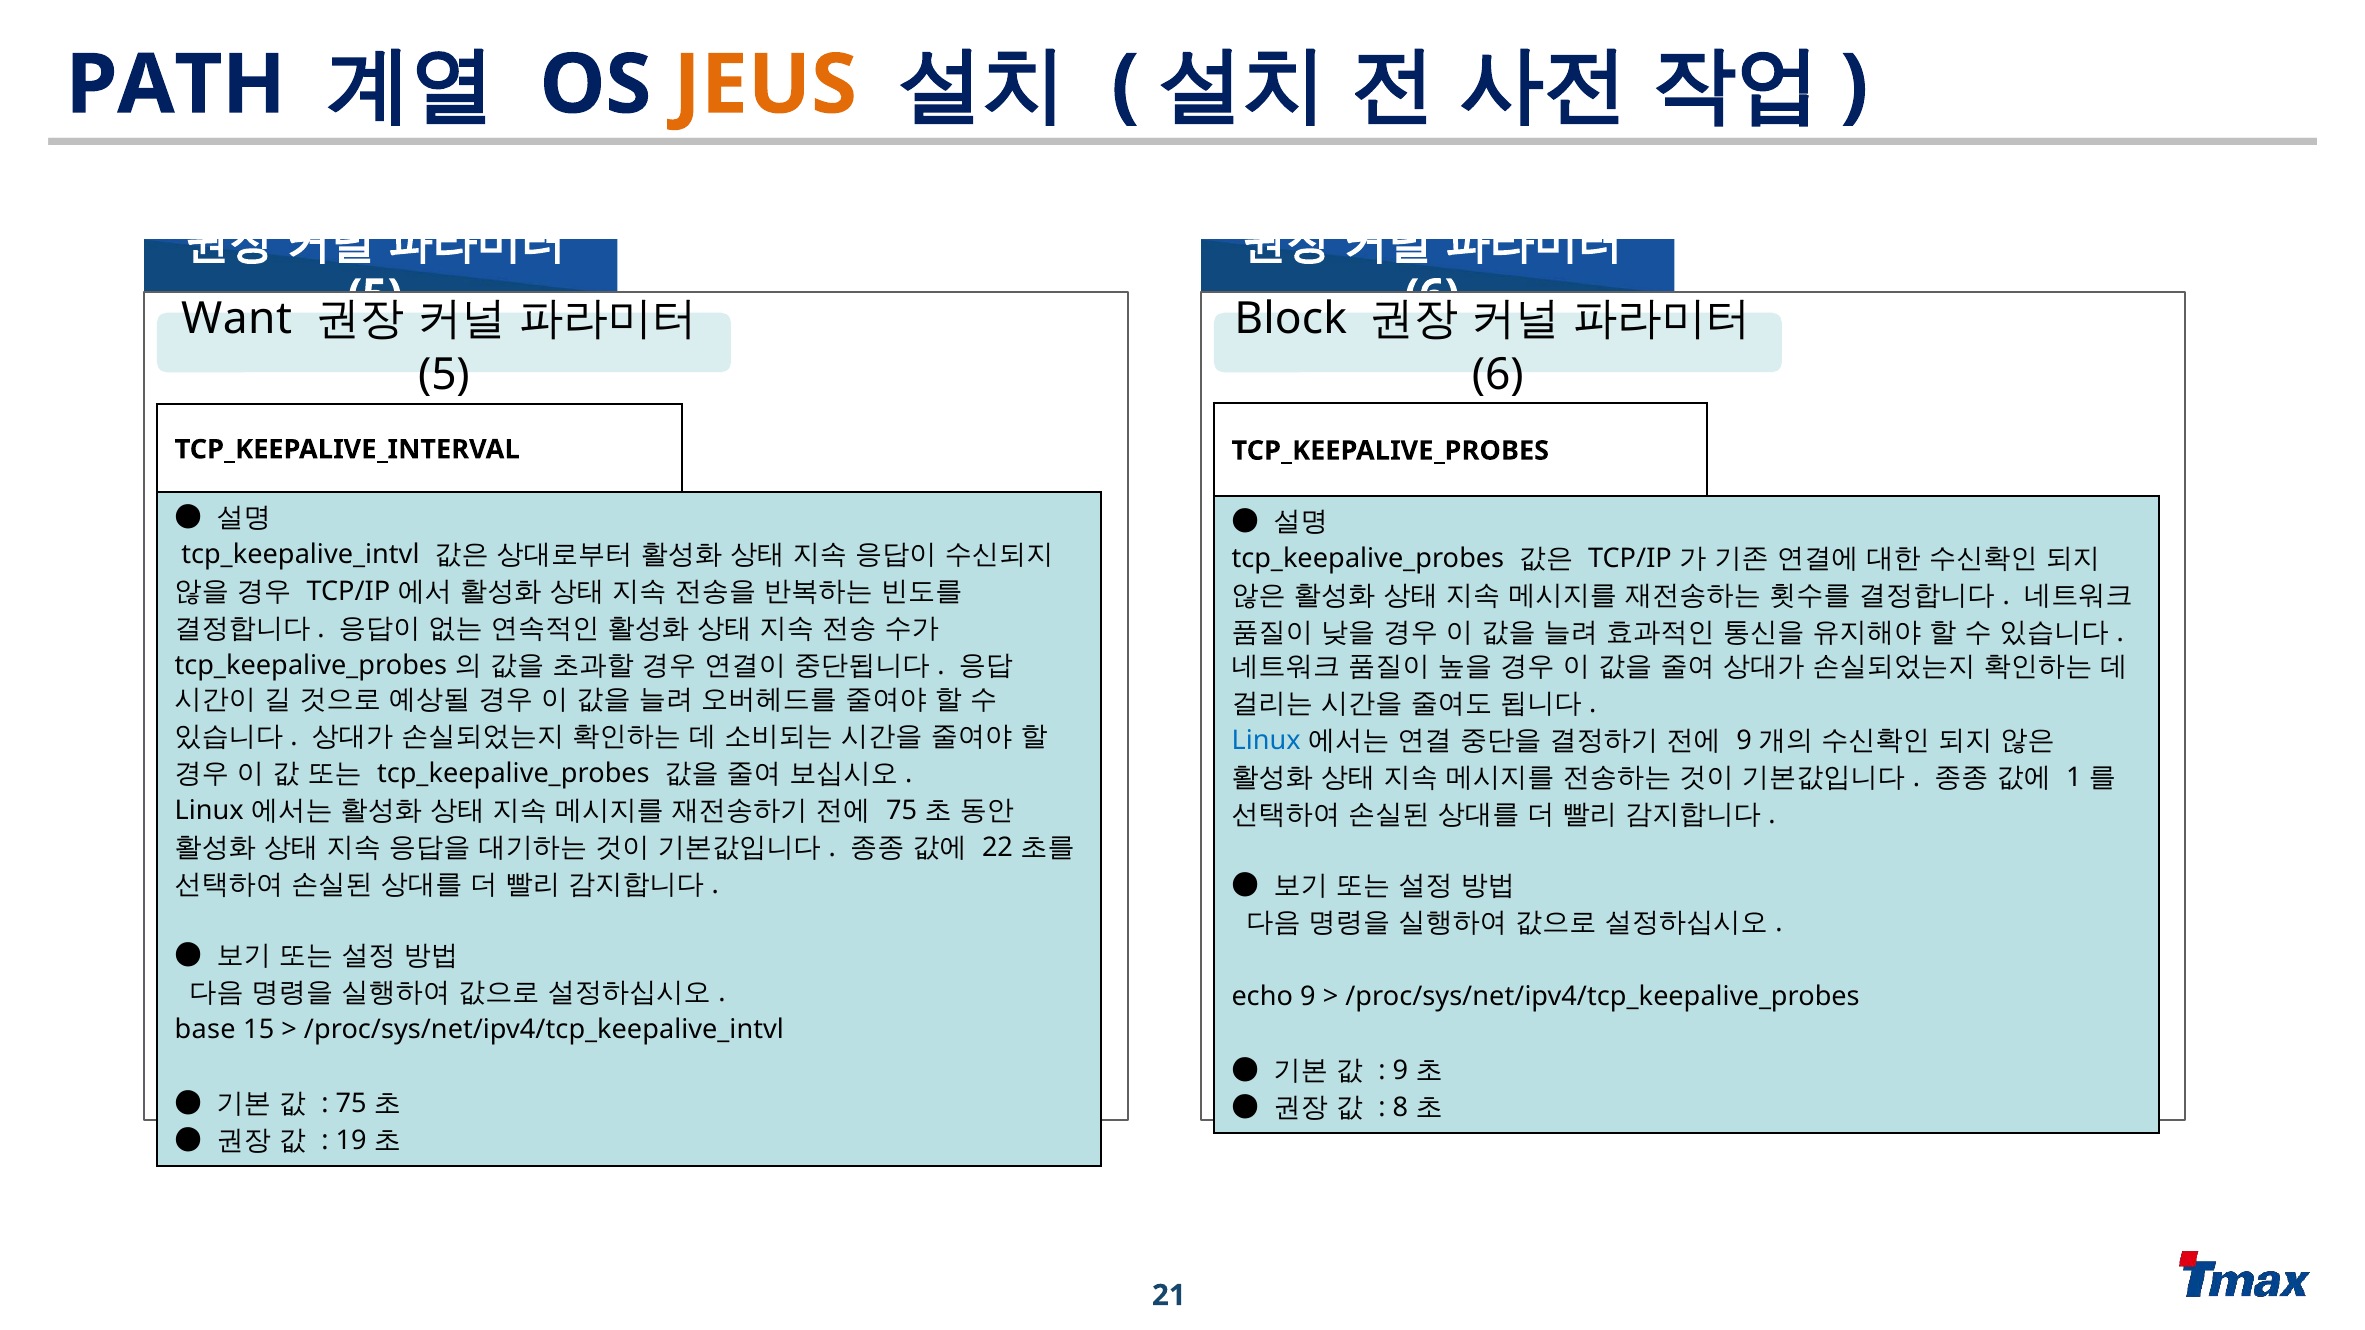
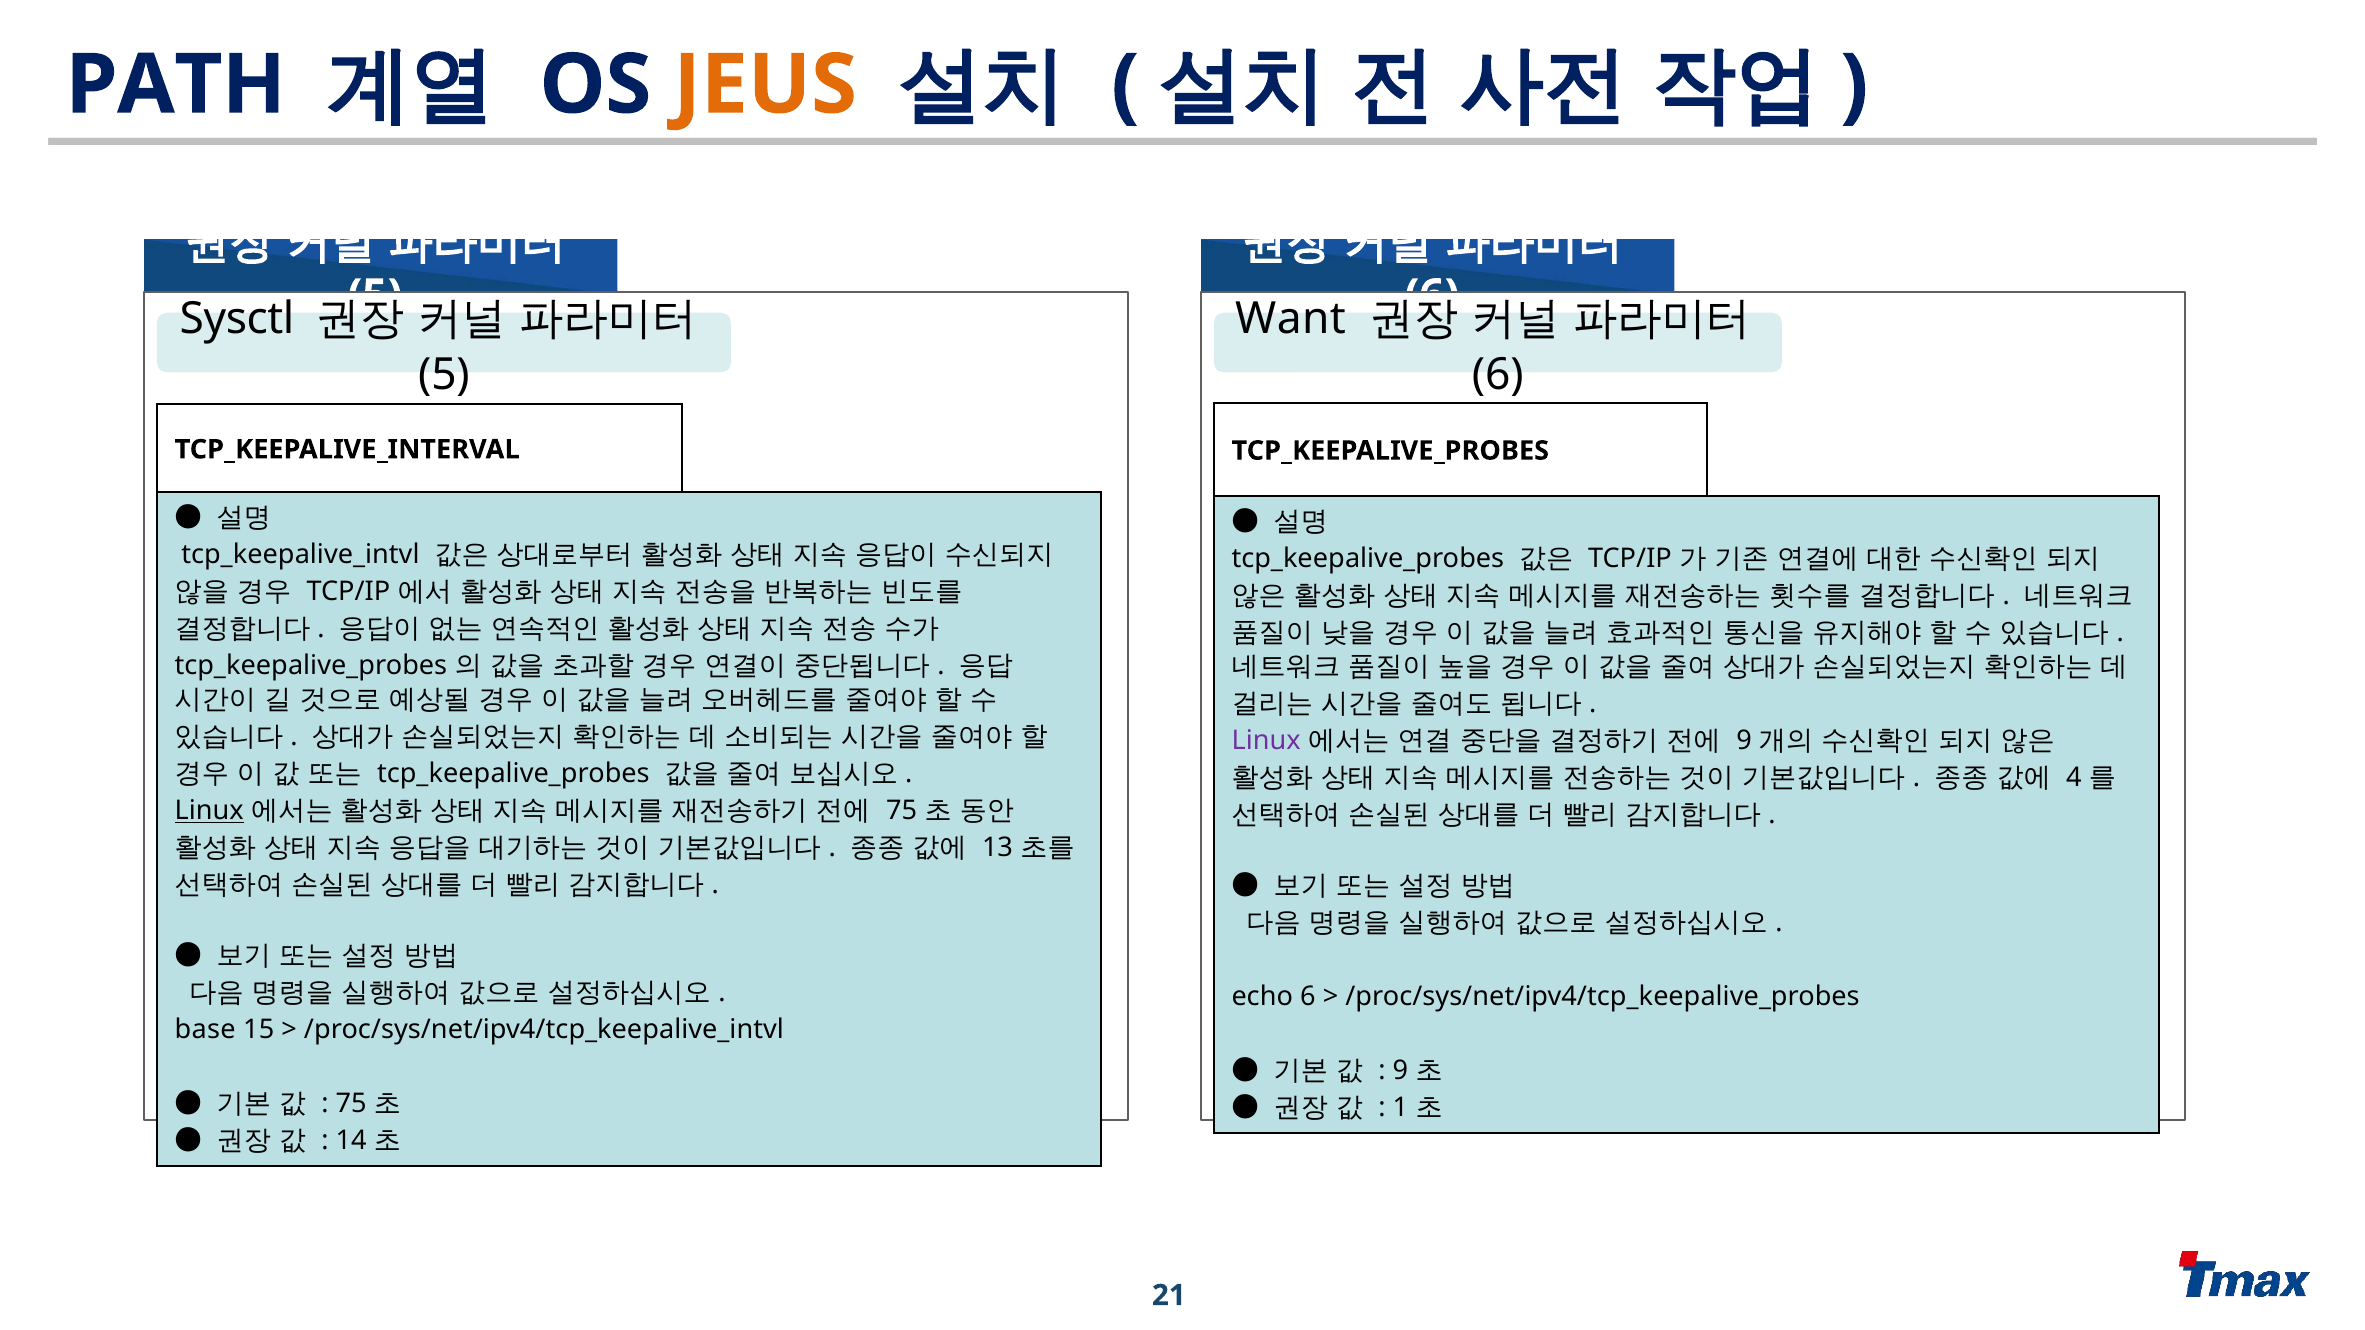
Want: Want -> Sysctl
Block: Block -> Want
Linux at (1266, 741) colour: blue -> purple
1: 1 -> 4
Linux at (209, 811) underline: none -> present
22: 22 -> 13
echo 9: 9 -> 6
8: 8 -> 1
19: 19 -> 14
